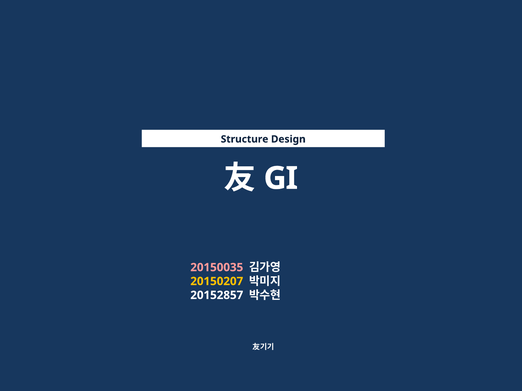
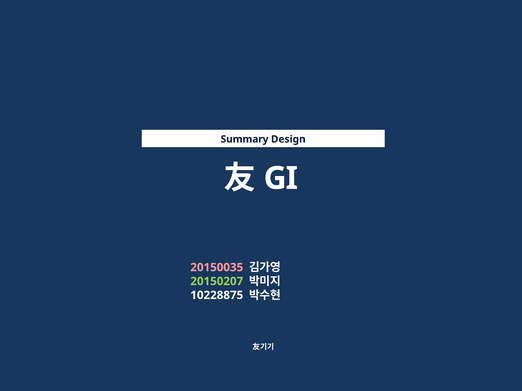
Structure: Structure -> Summary
20150207 colour: yellow -> light green
20152857: 20152857 -> 10228875
